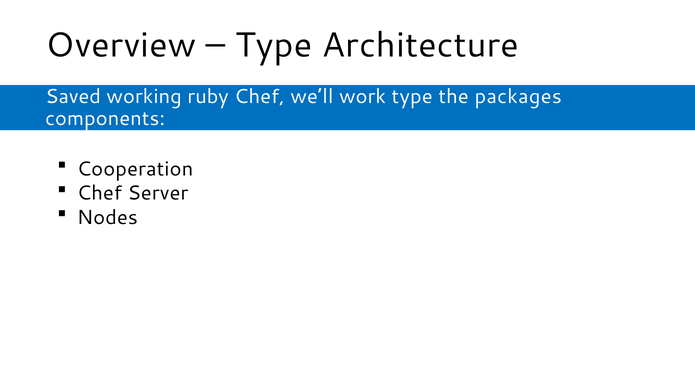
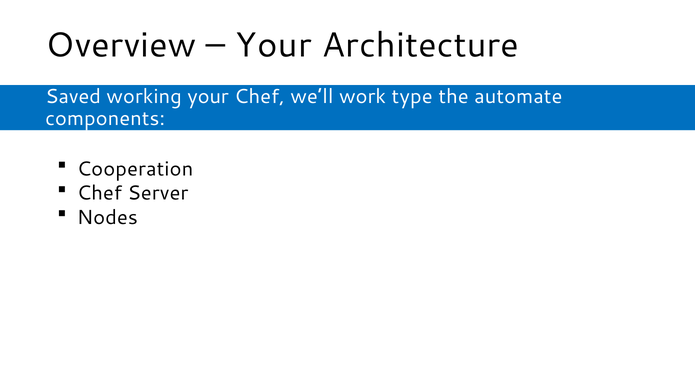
Type at (274, 45): Type -> Your
working ruby: ruby -> your
packages: packages -> automate
